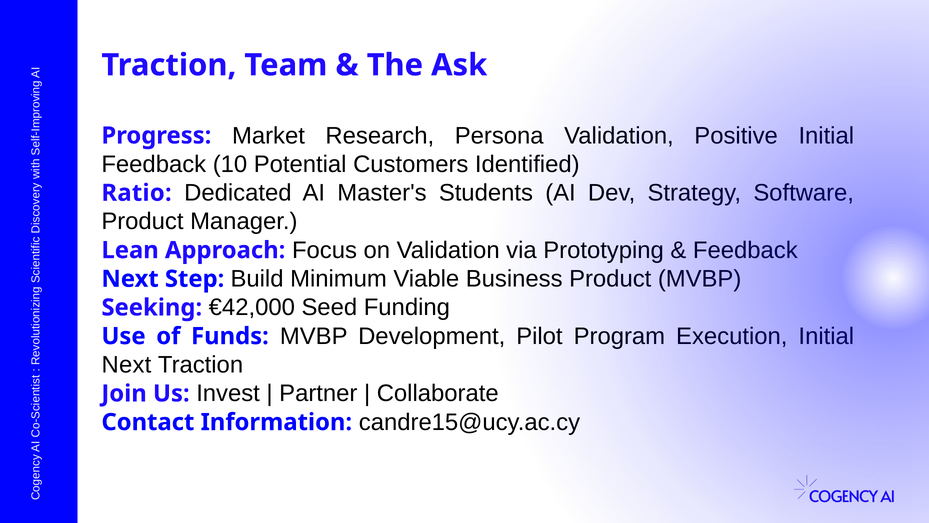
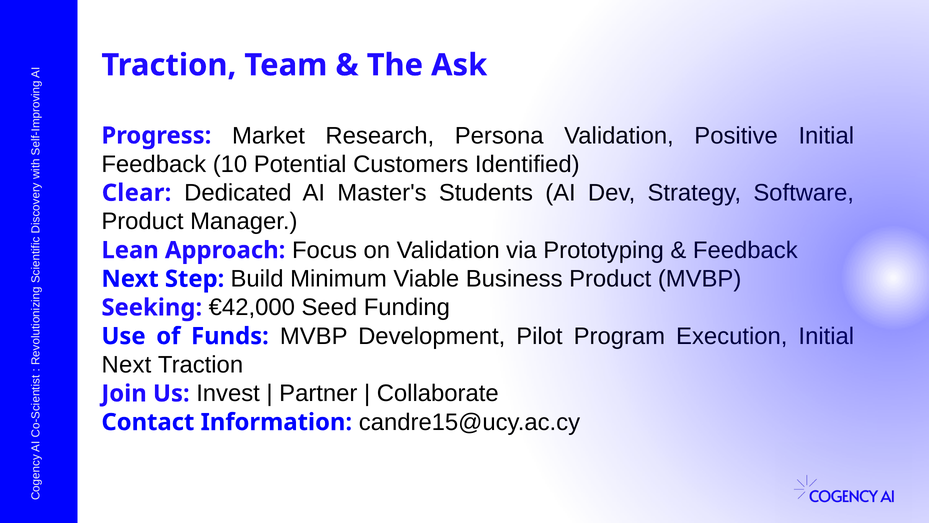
Ratio: Ratio -> Clear
